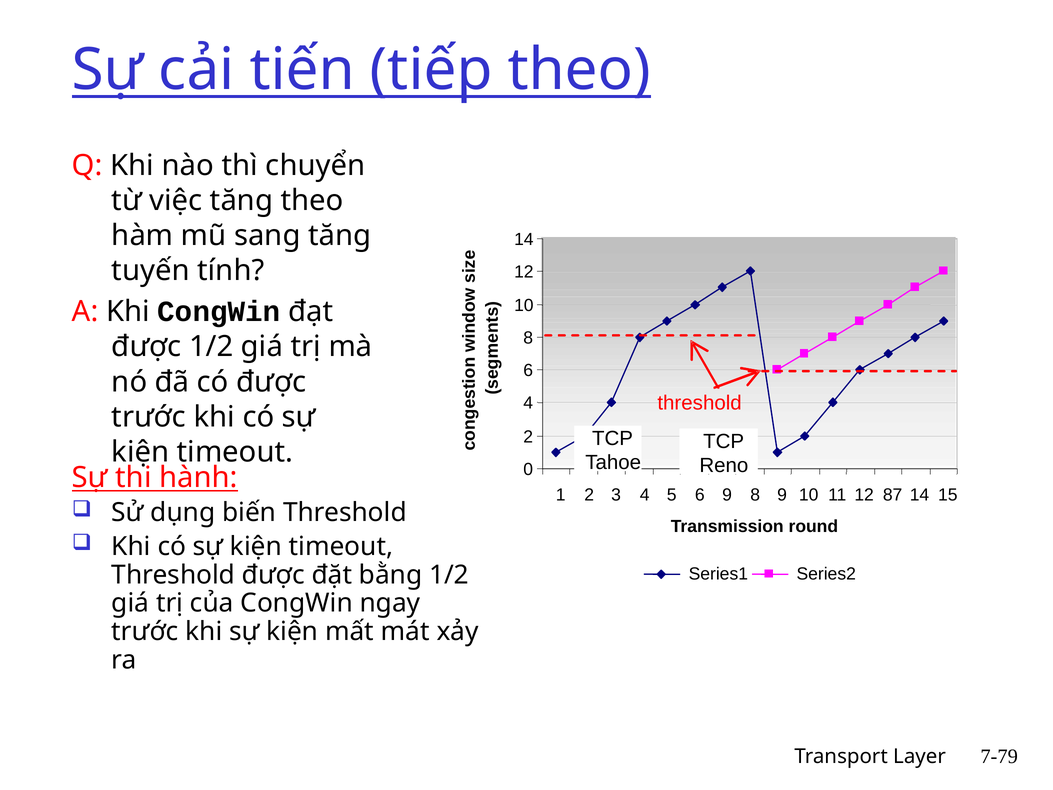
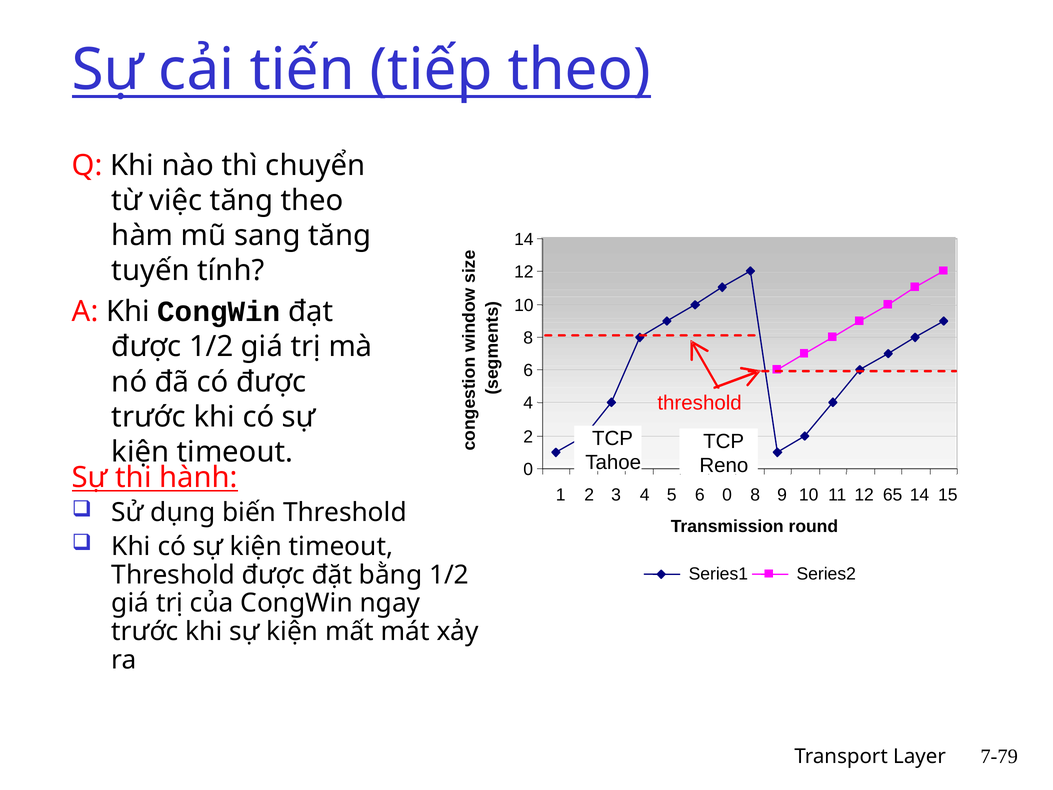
6 9: 9 -> 0
87: 87 -> 65
